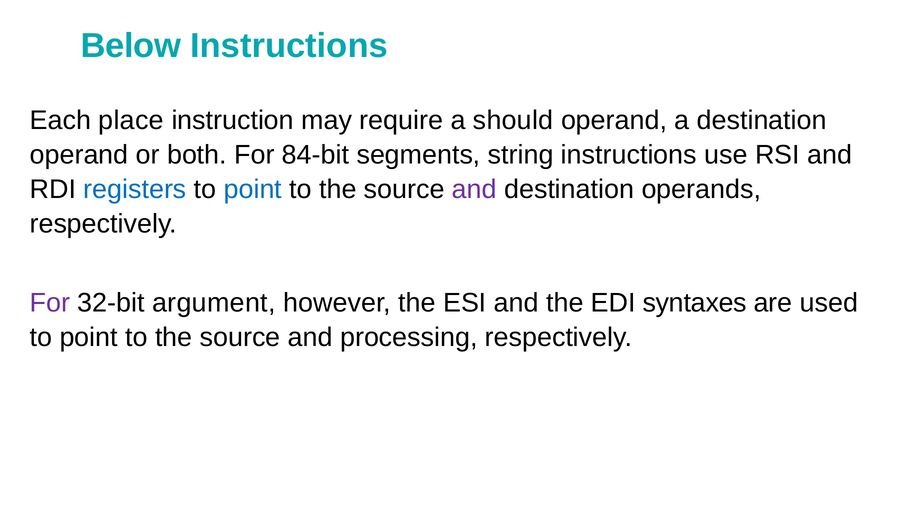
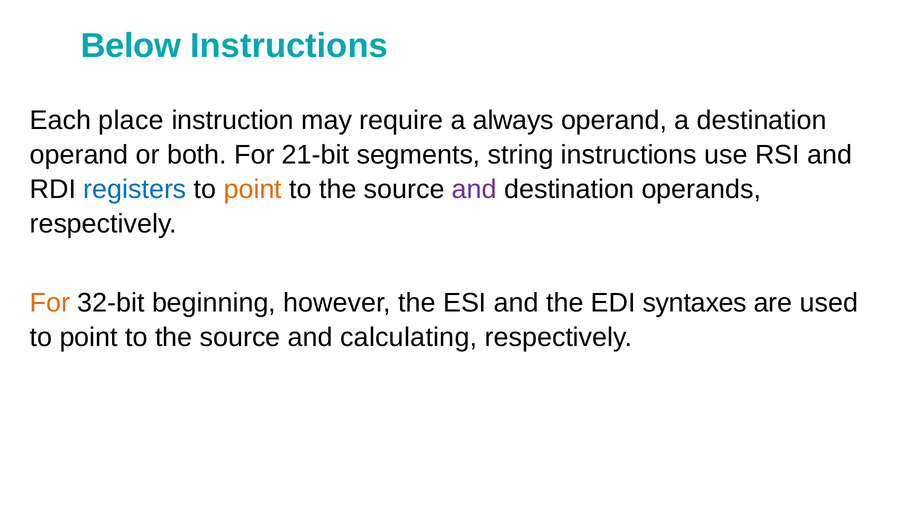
should: should -> always
84-bit: 84-bit -> 21-bit
point at (253, 190) colour: blue -> orange
For at (50, 303) colour: purple -> orange
argument: argument -> beginning
processing: processing -> calculating
